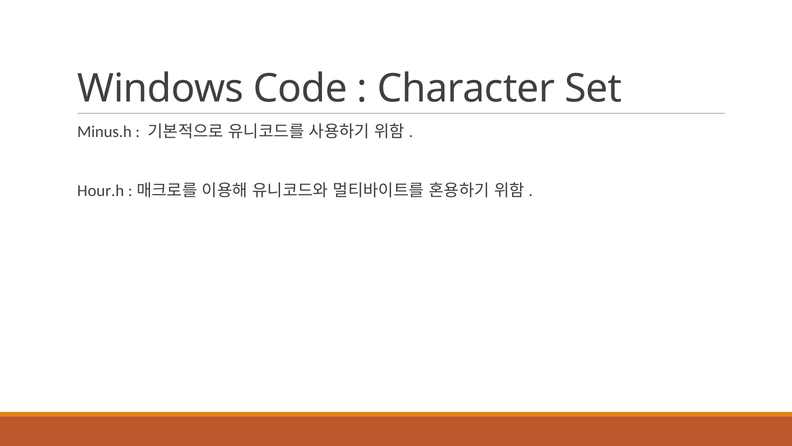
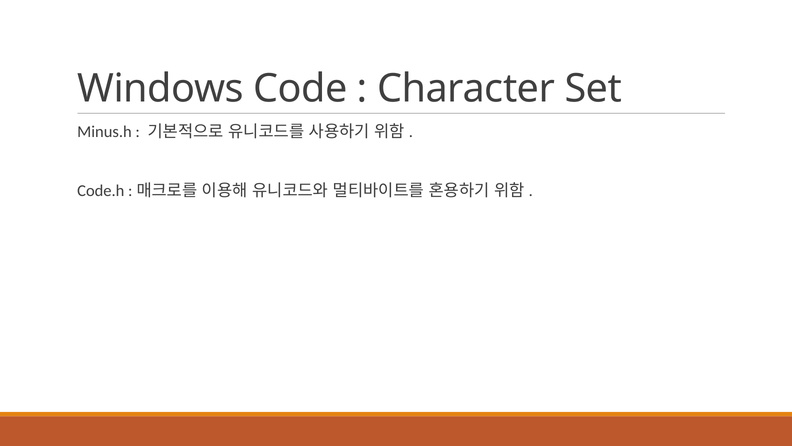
Hour.h: Hour.h -> Code.h
